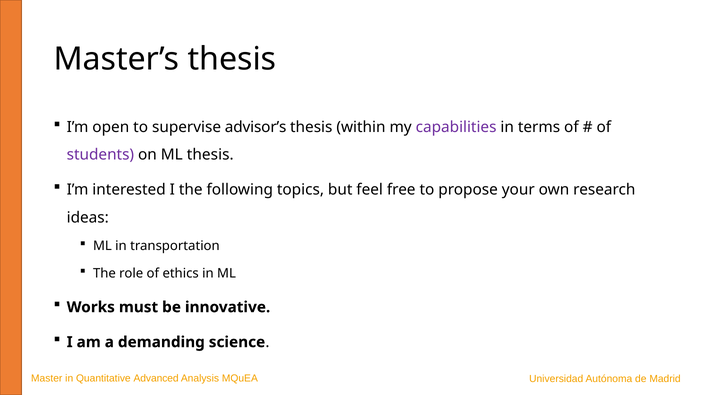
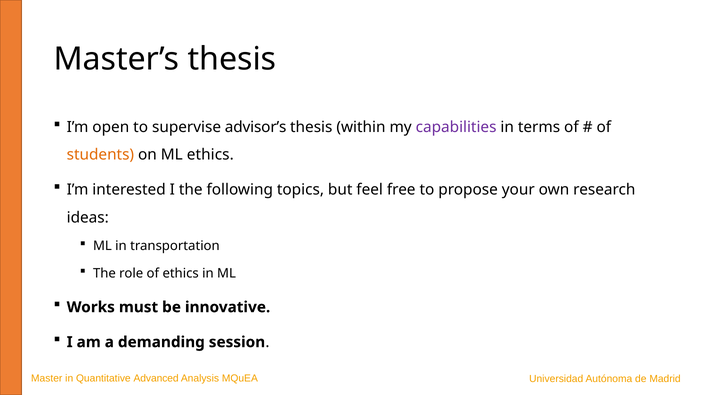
students colour: purple -> orange
ML thesis: thesis -> ethics
science: science -> session
